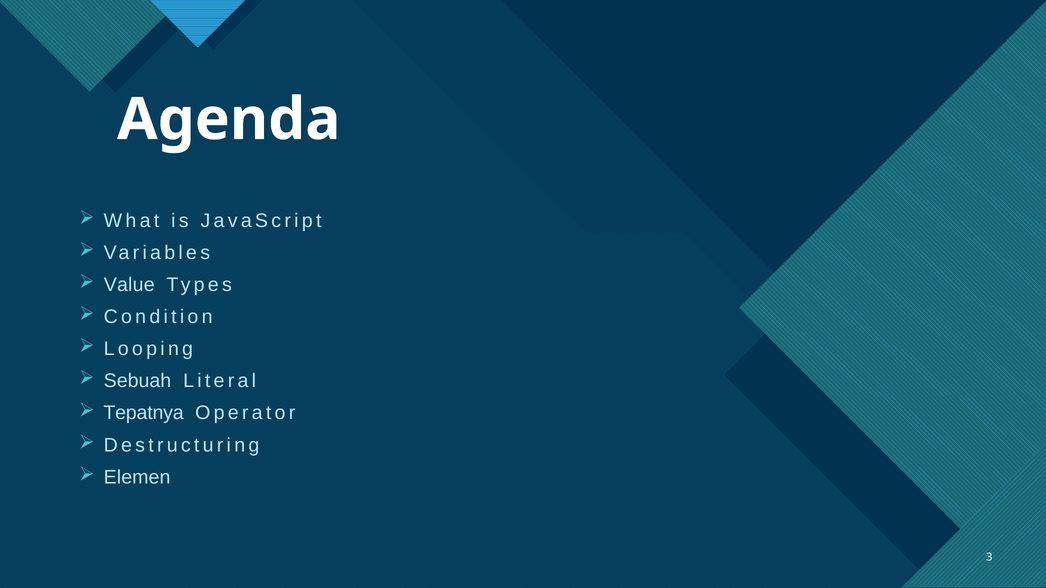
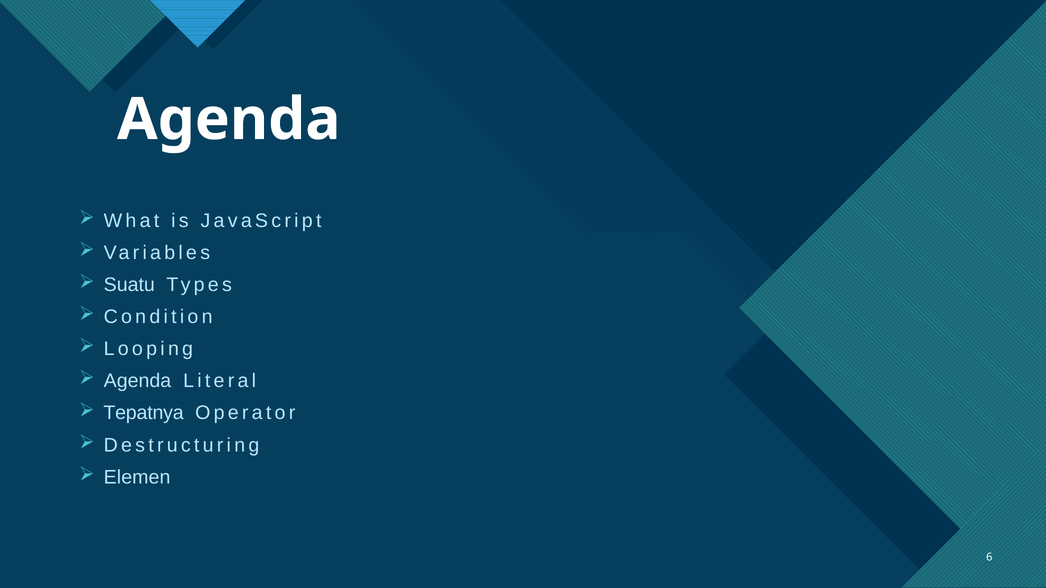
Value: Value -> Suatu
Sebuah at (137, 381): Sebuah -> Agenda
3: 3 -> 6
